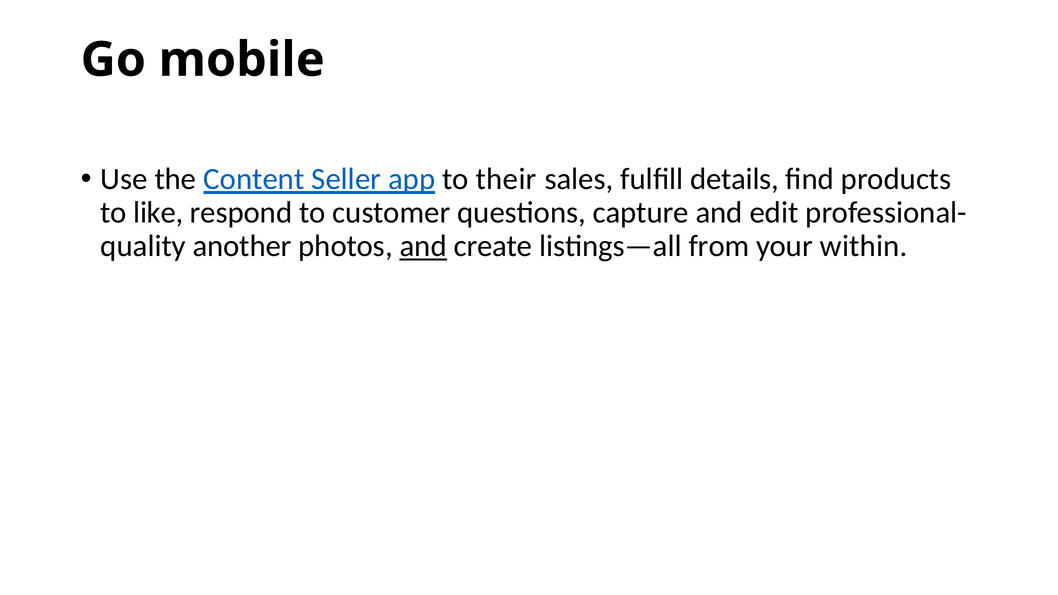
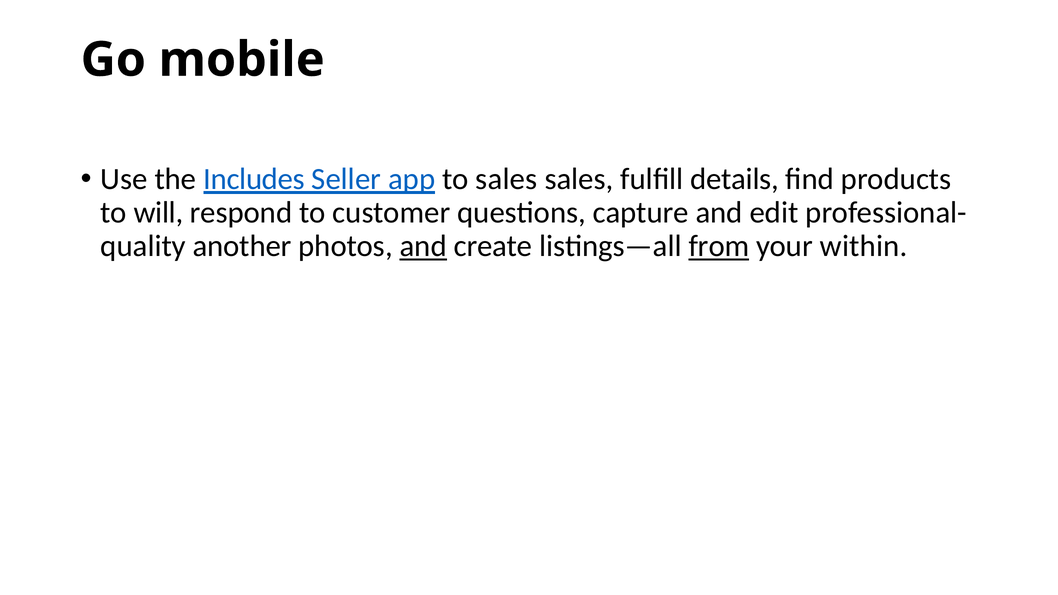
Content: Content -> Includes
to their: their -> sales
like: like -> will
from underline: none -> present
